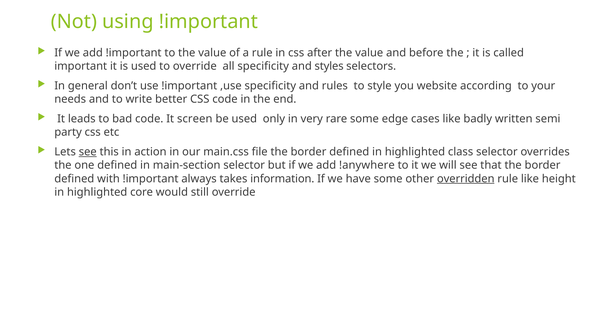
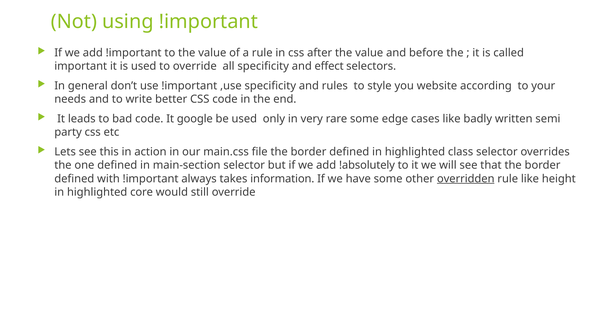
styles: styles -> effect
screen: screen -> google
see at (88, 152) underline: present -> none
!anywhere: !anywhere -> !absolutely
